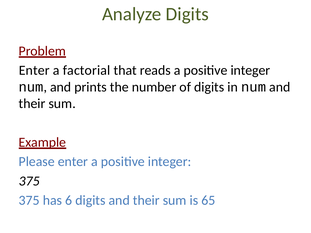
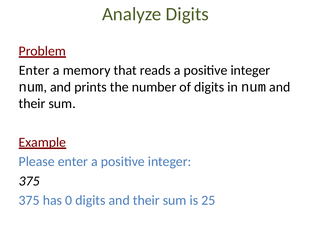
factorial: factorial -> memory
6: 6 -> 0
65: 65 -> 25
